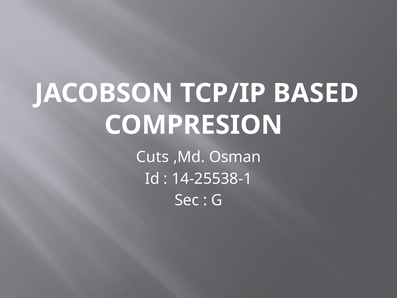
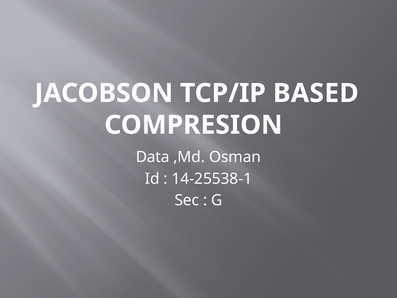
Cuts: Cuts -> Data
